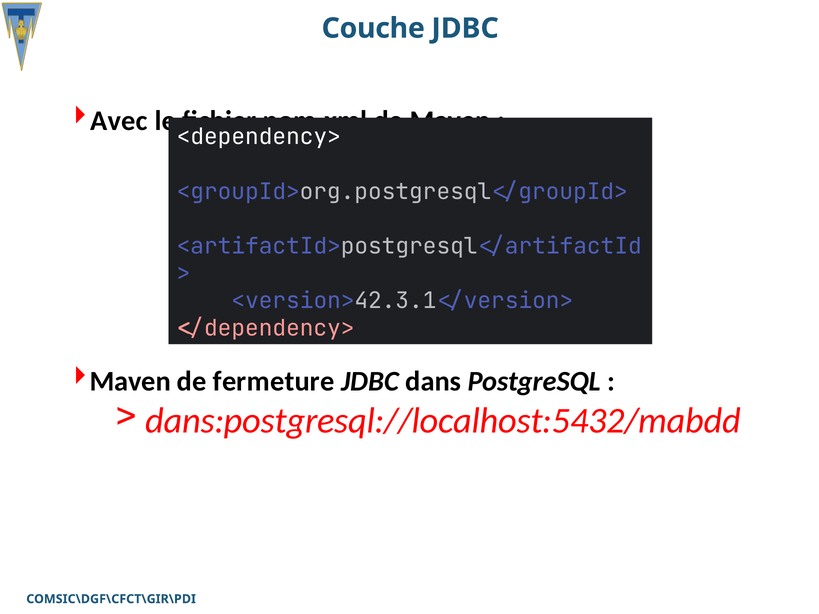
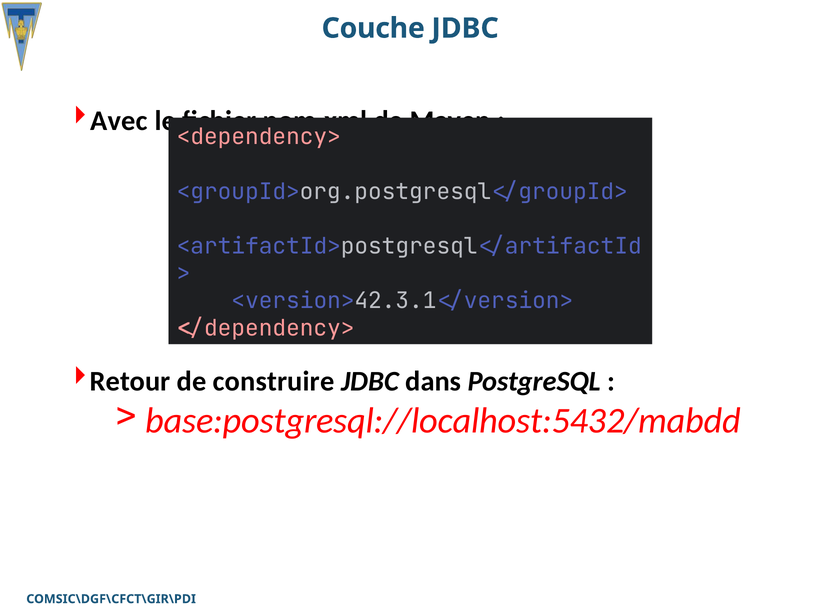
<dependency> colour: white -> pink
Maven at (130, 381): Maven -> Retour
fermeture: fermeture -> construire
dans:postgresql://localhost:5432/mabdd: dans:postgresql://localhost:5432/mabdd -> base:postgresql://localhost:5432/mabdd
